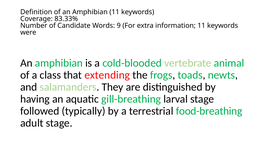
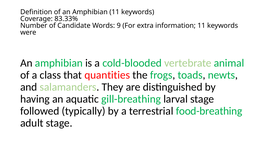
extending: extending -> quantities
